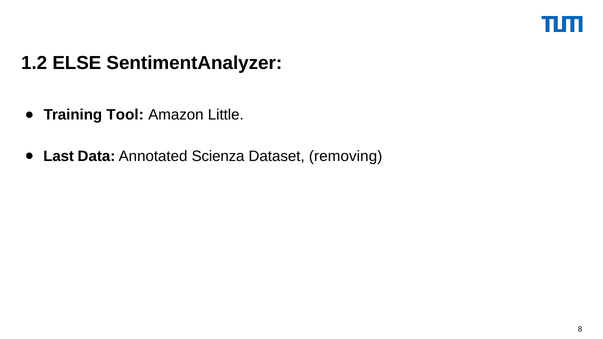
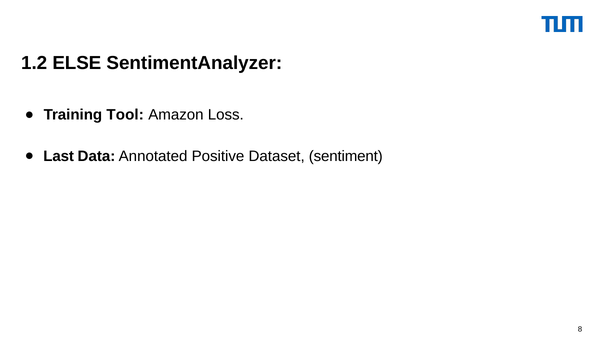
Little: Little -> Loss
Scienza: Scienza -> Positive
removing: removing -> sentiment
